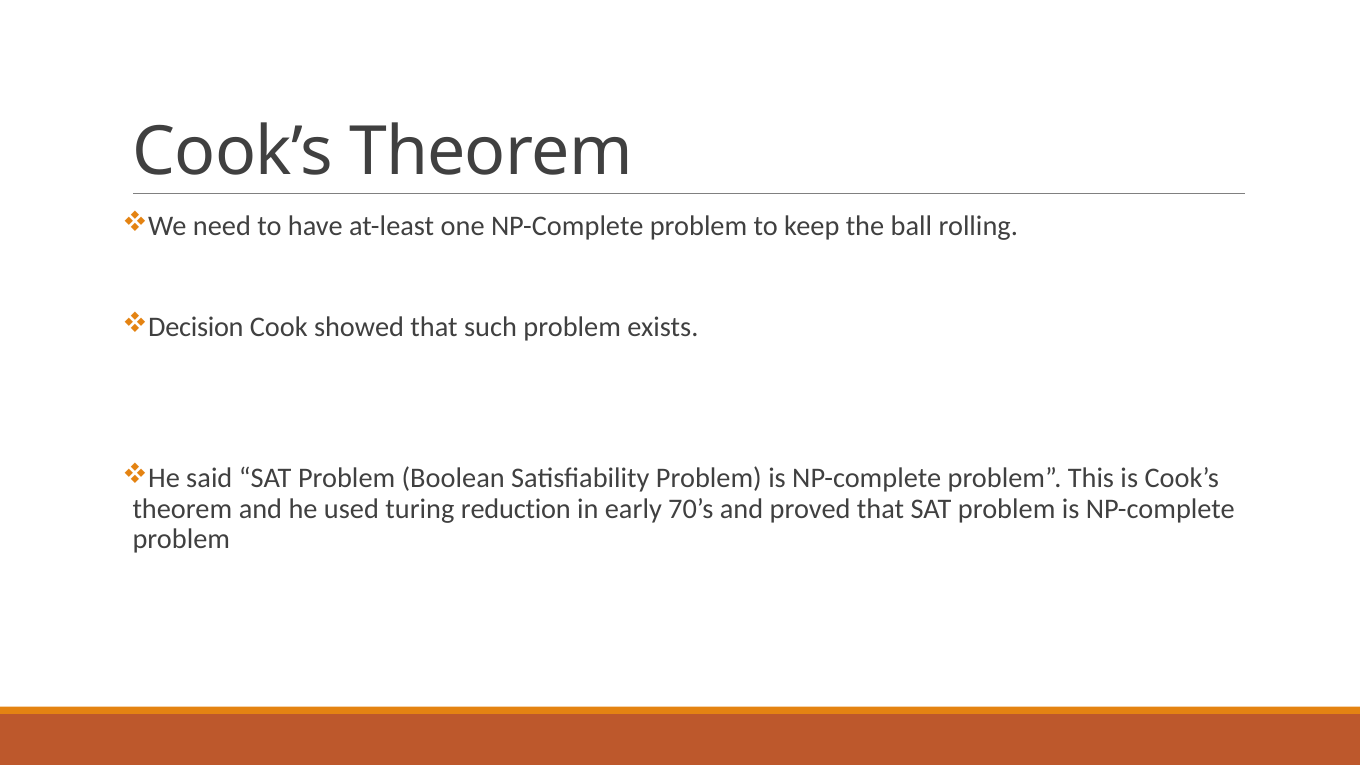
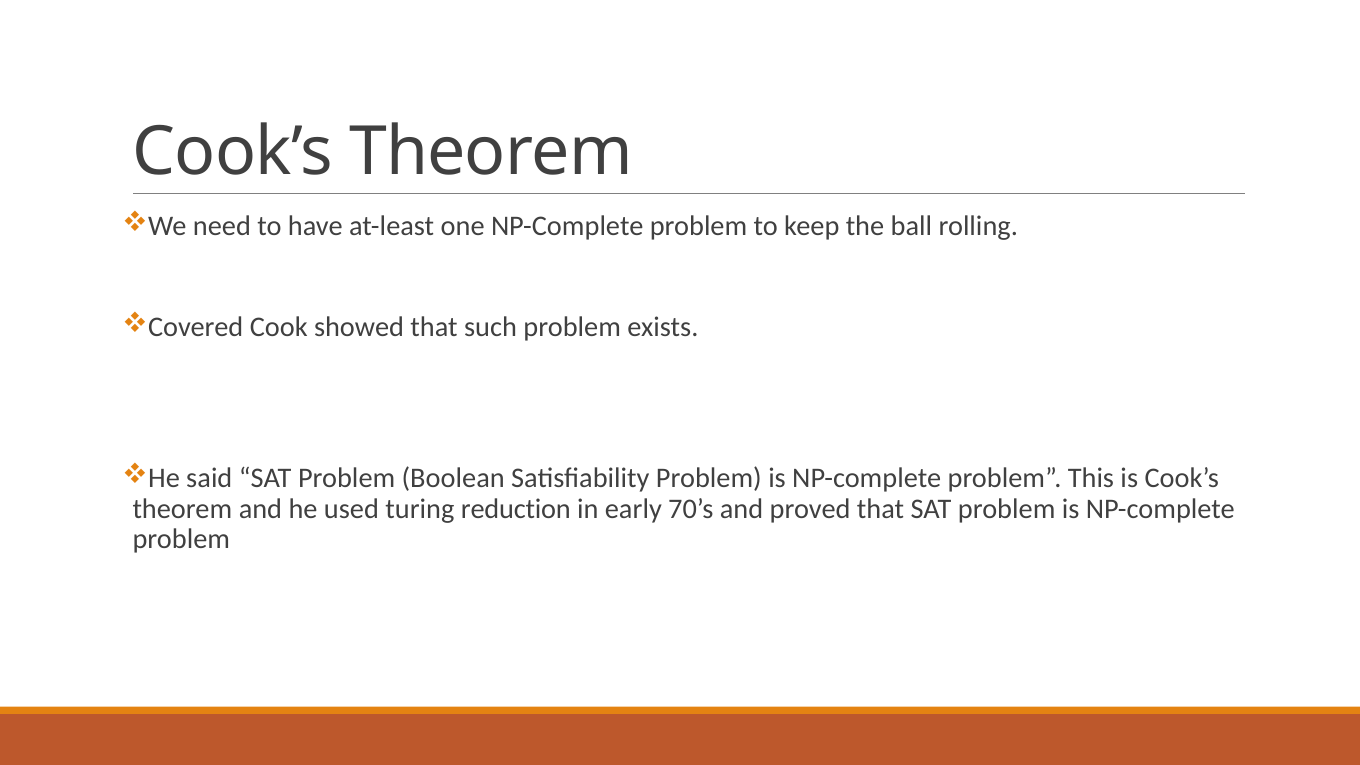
Decision: Decision -> Covered
